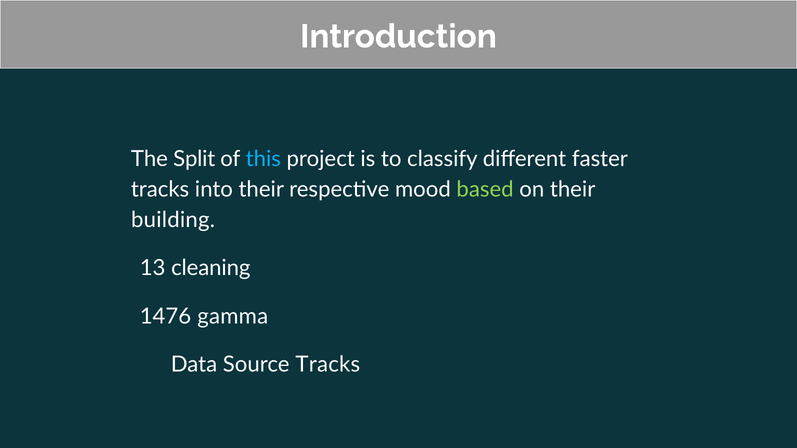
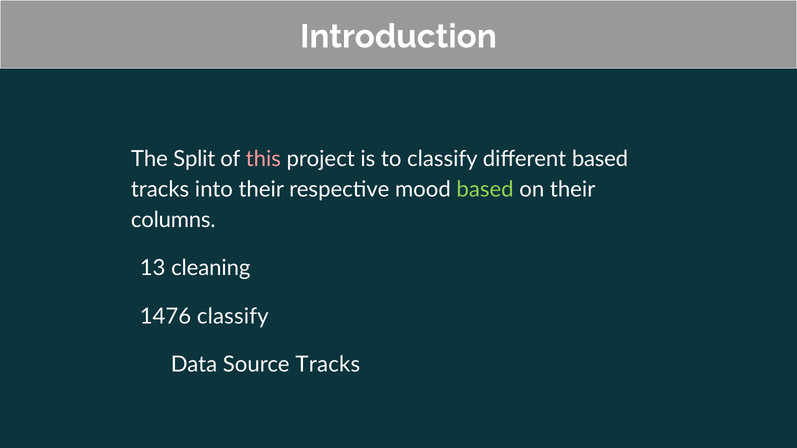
this colour: light blue -> pink
different faster: faster -> based
building: building -> columns
1476 gamma: gamma -> classify
